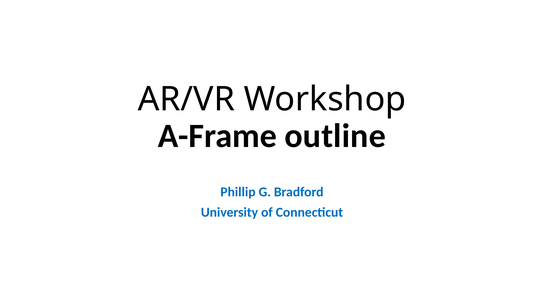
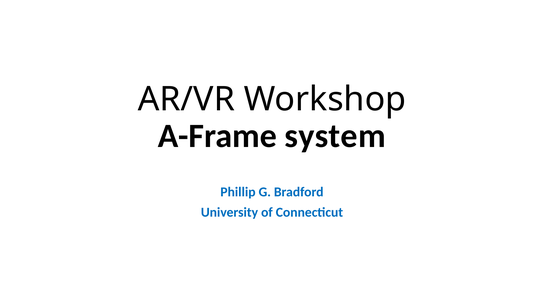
outline: outline -> system
